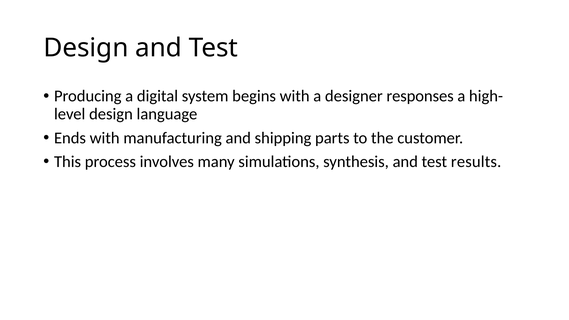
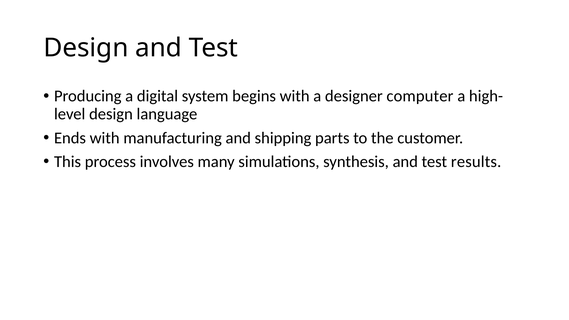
responses: responses -> computer
